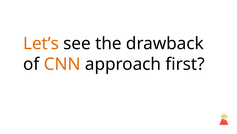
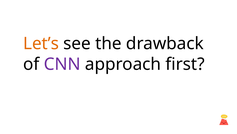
CNN colour: orange -> purple
